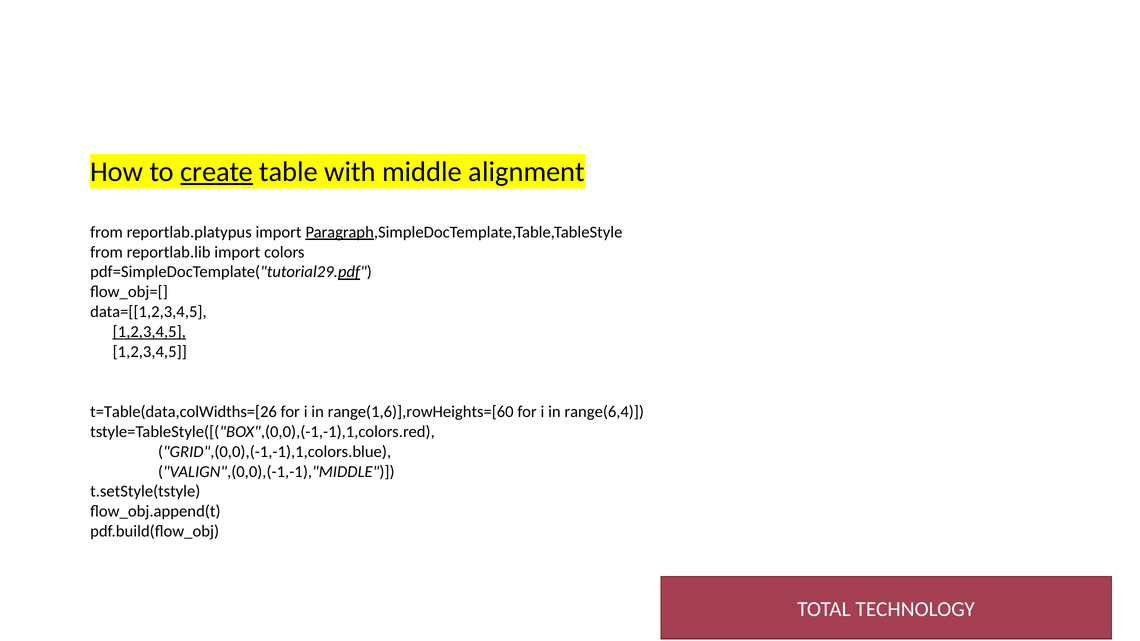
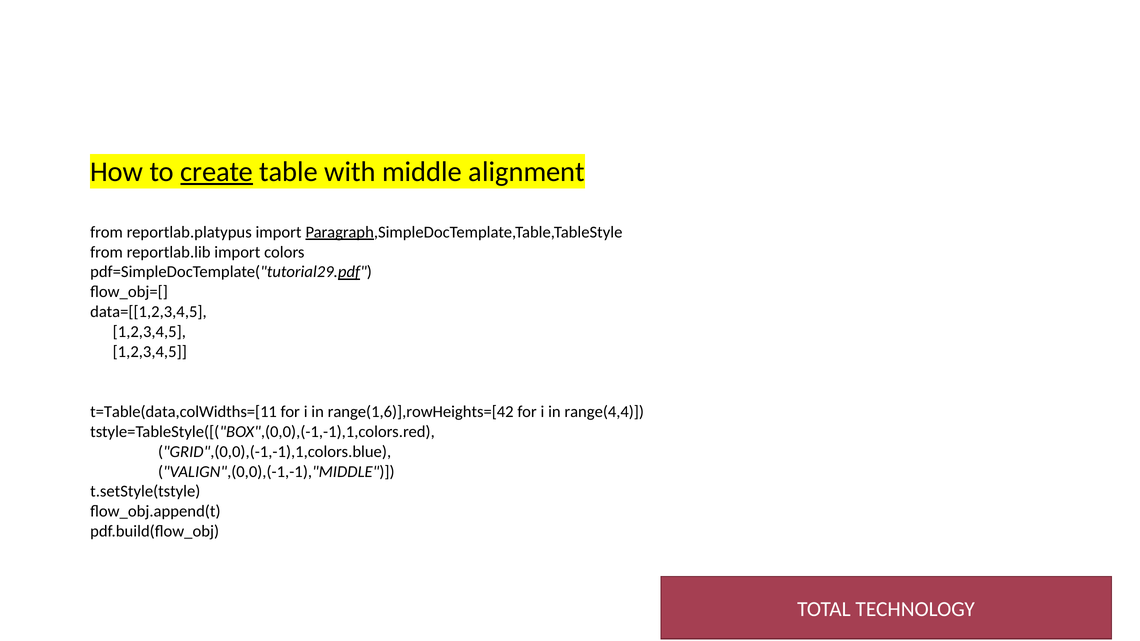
1,2,3,4,5 at (149, 332) underline: present -> none
t=Table(data,colWidths=[26: t=Table(data,colWidths=[26 -> t=Table(data,colWidths=[11
range(1,6)],rowHeights=[60: range(1,6)],rowHeights=[60 -> range(1,6)],rowHeights=[42
range(6,4: range(6,4 -> range(4,4
